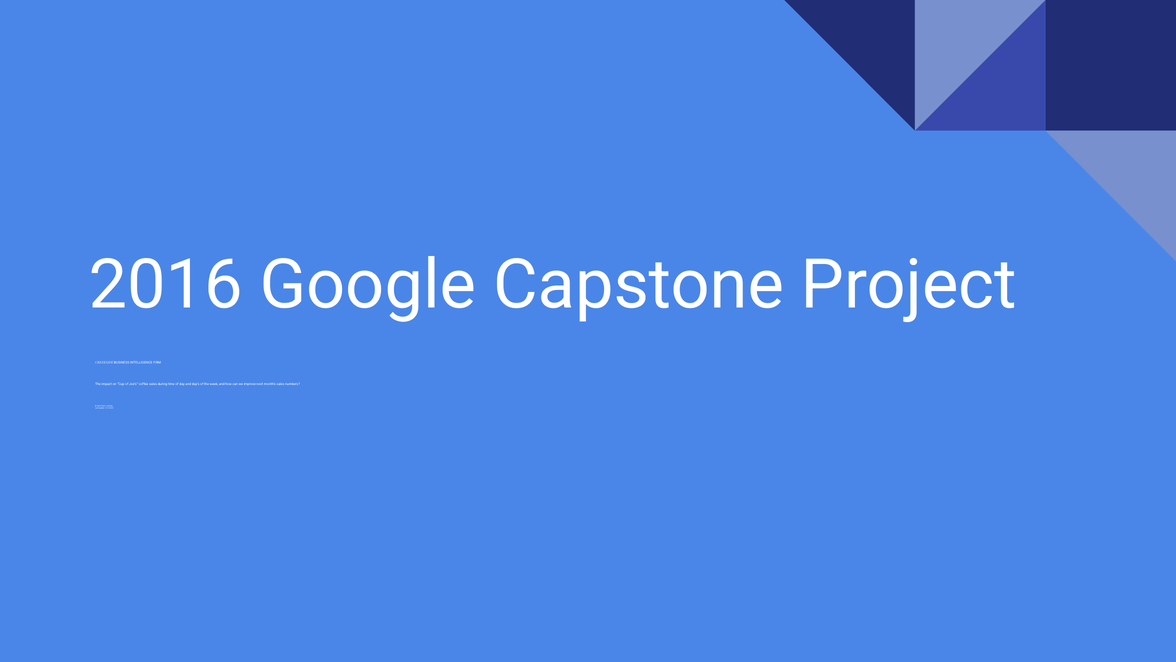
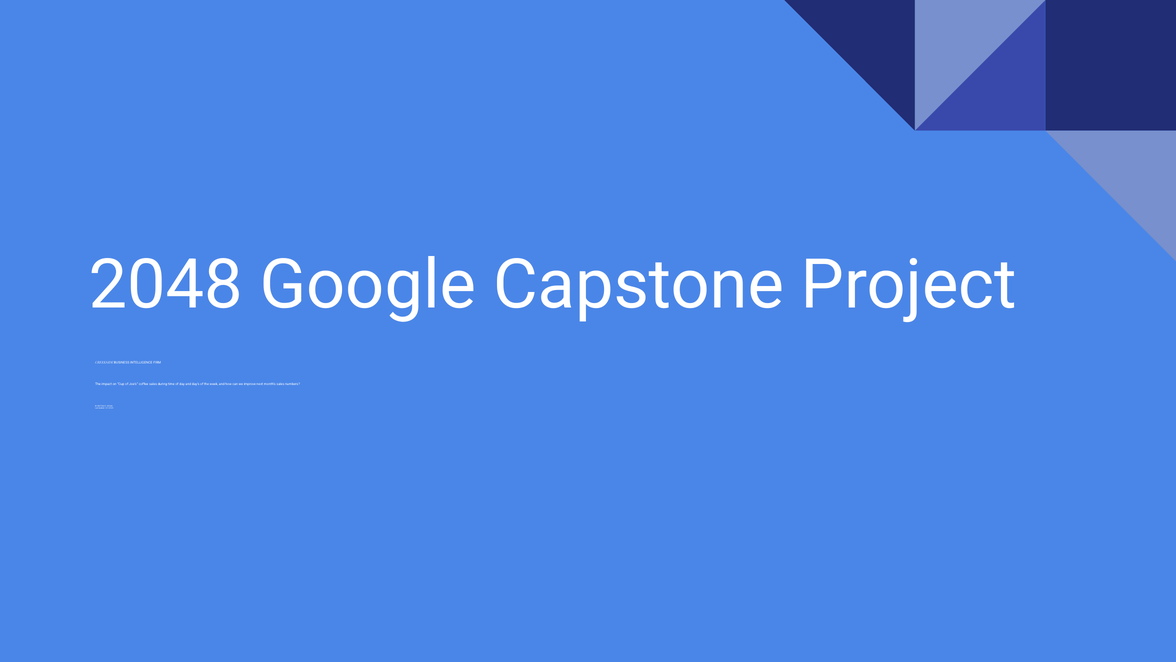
2016: 2016 -> 2048
